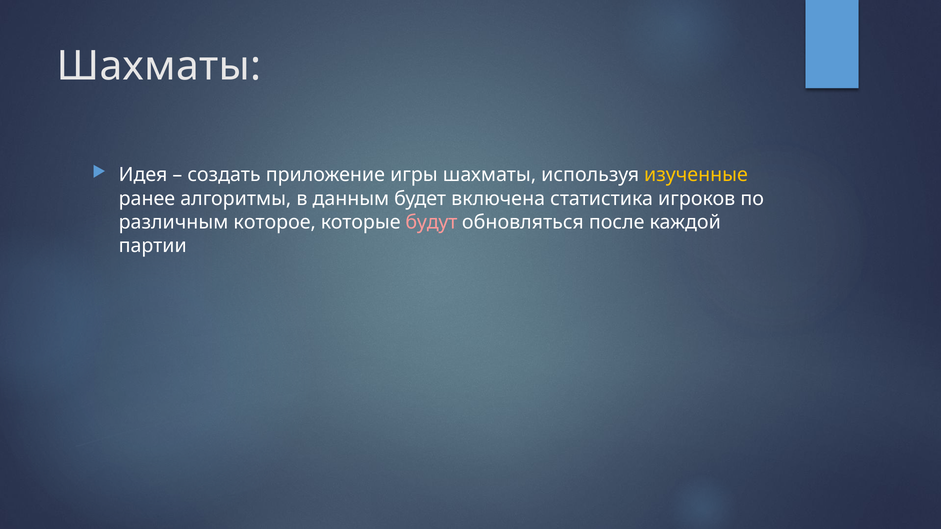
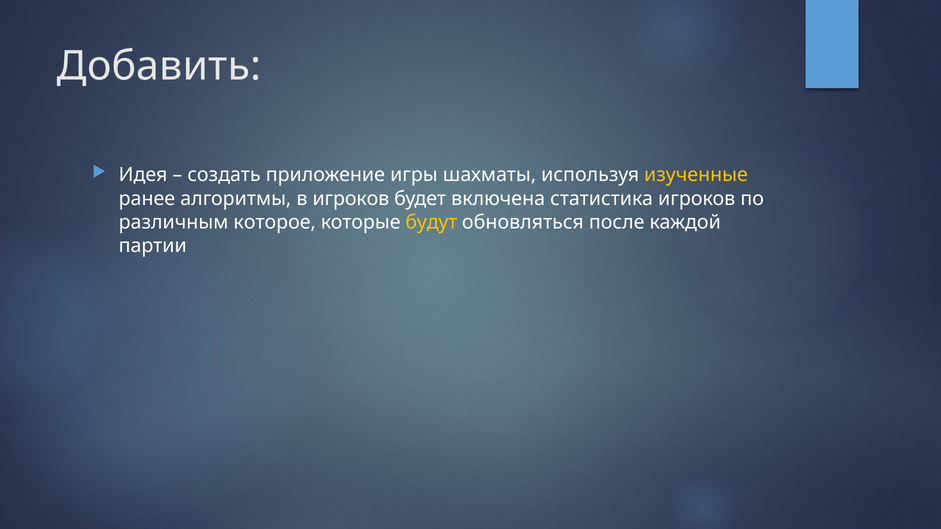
Шахматы at (159, 66): Шахматы -> Добавить
в данным: данным -> игроков
будут colour: pink -> yellow
